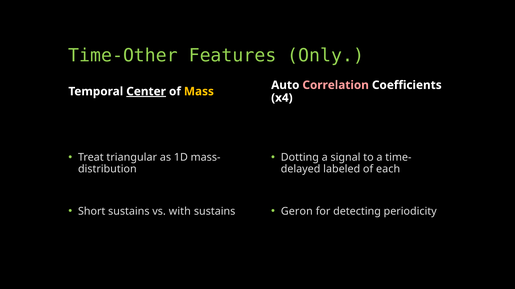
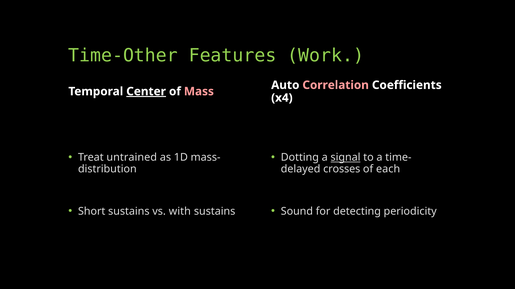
Only: Only -> Work
Mass colour: yellow -> pink
triangular: triangular -> untrained
signal underline: none -> present
labeled: labeled -> crosses
Geron: Geron -> Sound
